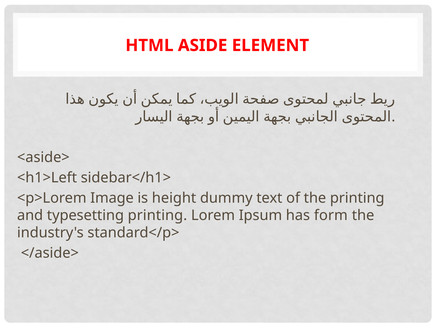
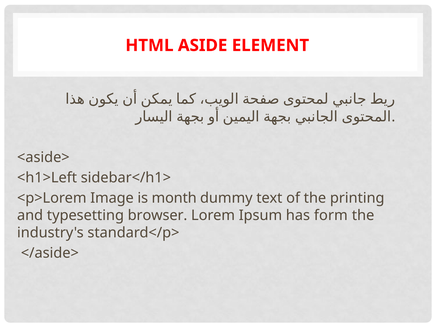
height: height -> month
typesetting printing: printing -> browser
